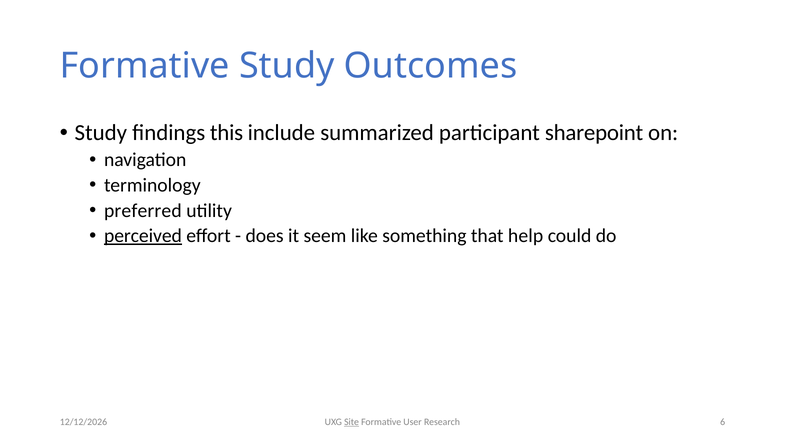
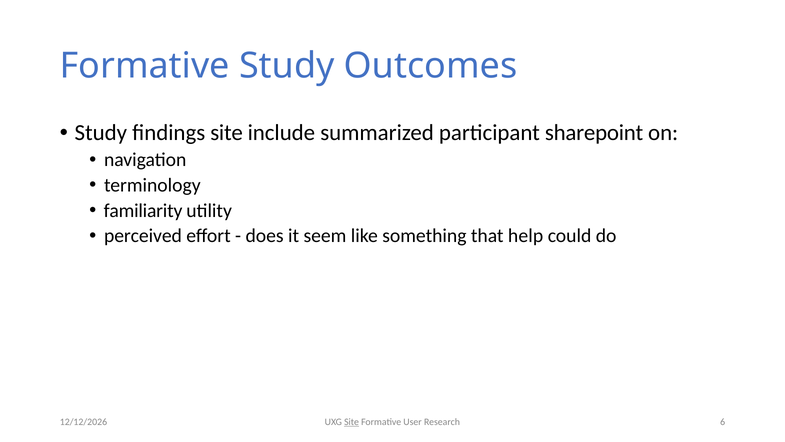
findings this: this -> site
preferred: preferred -> familiarity
perceived underline: present -> none
